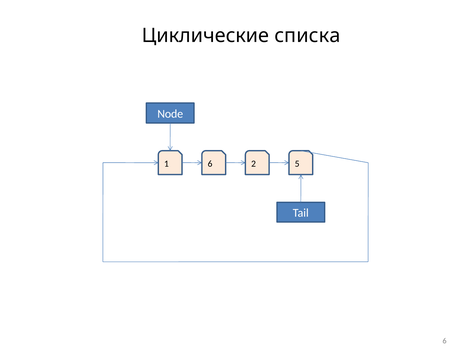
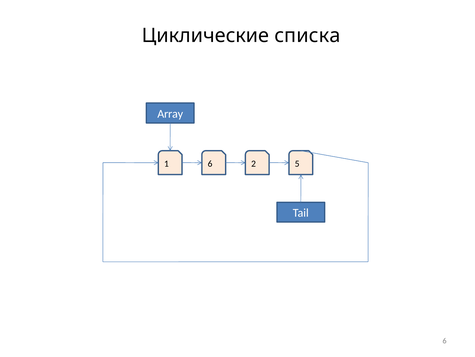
Node: Node -> Array
